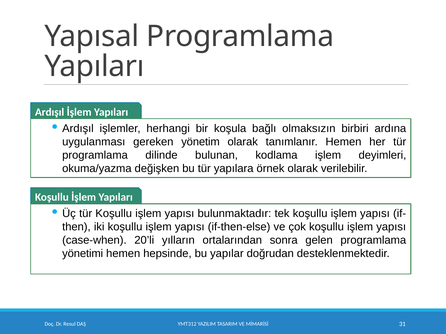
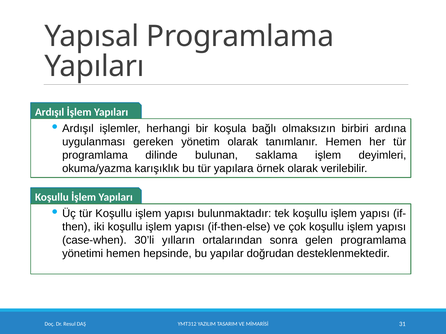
kodlama: kodlama -> saklama
değişken: değişken -> karışıklık
20’li: 20’li -> 30’li
